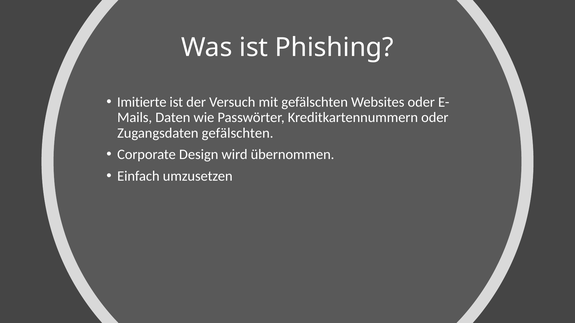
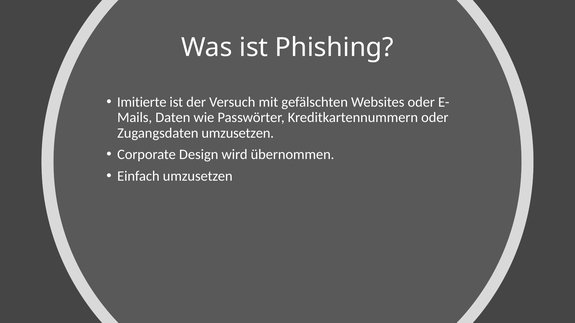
Zugangsdaten gefälschten: gefälschten -> umzusetzen
